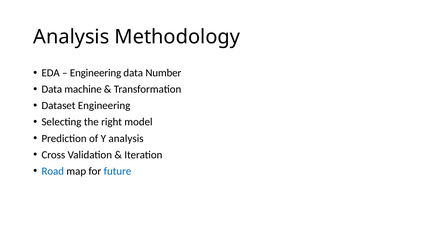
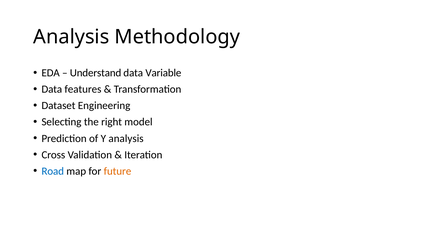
Engineering at (96, 73): Engineering -> Understand
Number: Number -> Variable
machine: machine -> features
future colour: blue -> orange
